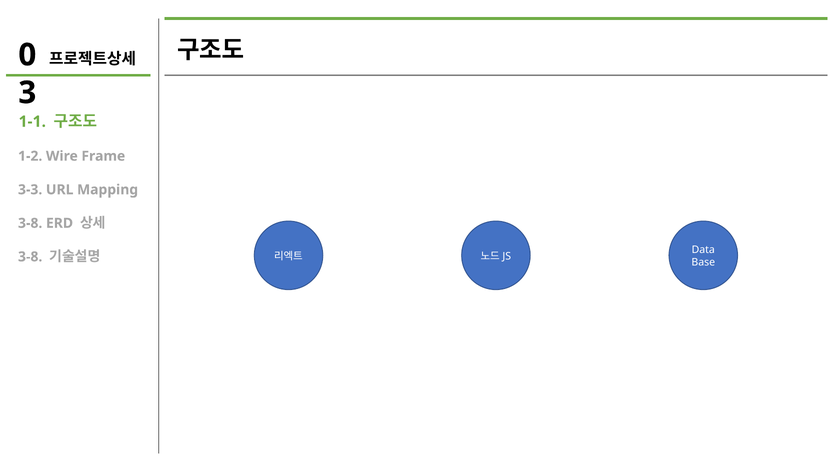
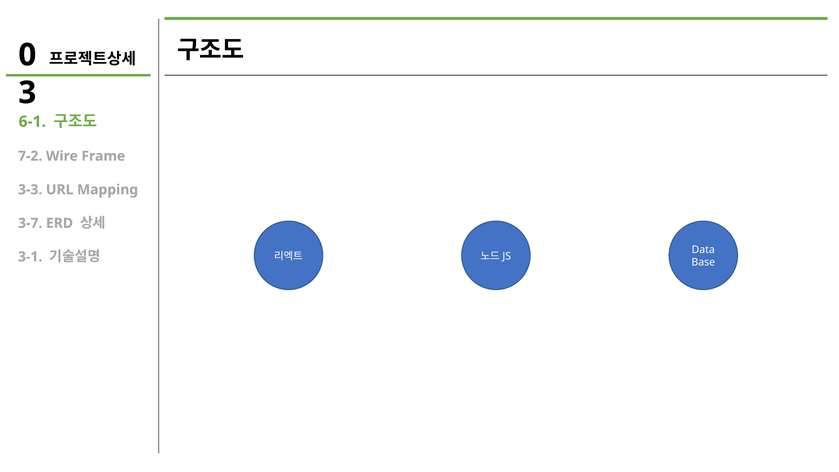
1-1: 1-1 -> 6-1
1-2: 1-2 -> 7-2
3-8 at (30, 223): 3-8 -> 3-7
3-8 at (30, 257): 3-8 -> 3-1
